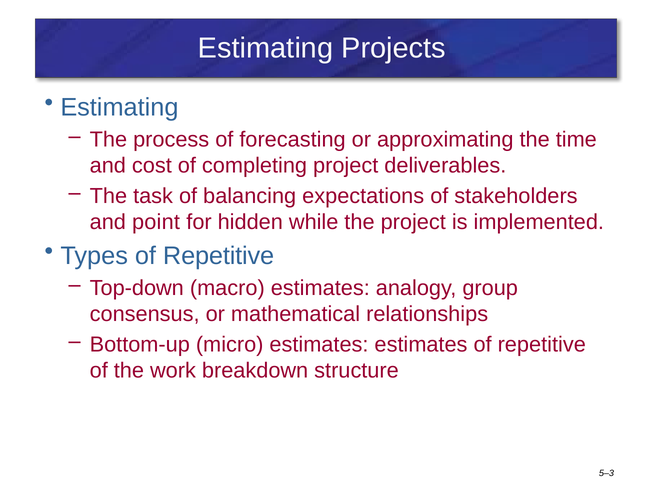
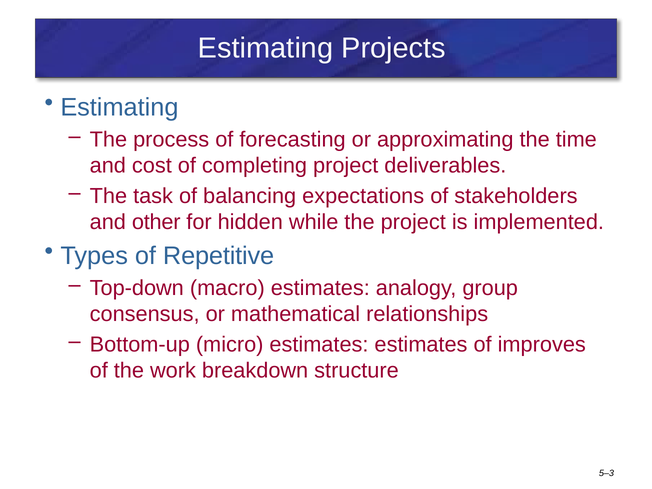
point: point -> other
estimates of repetitive: repetitive -> improves
